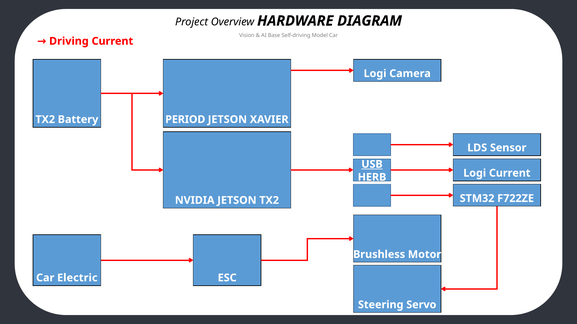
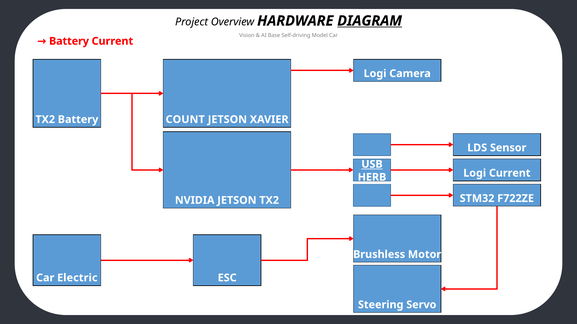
DIAGRAM underline: none -> present
Driving at (69, 41): Driving -> Battery
PERIOD: PERIOD -> COUNT
